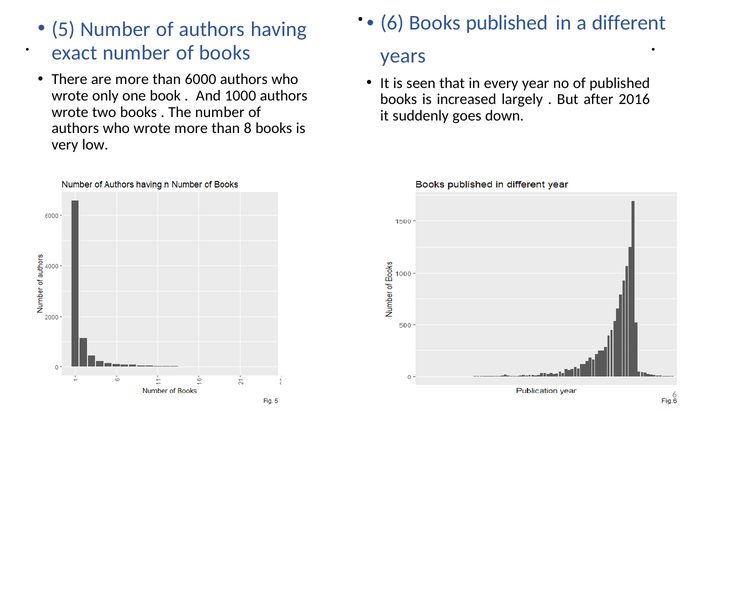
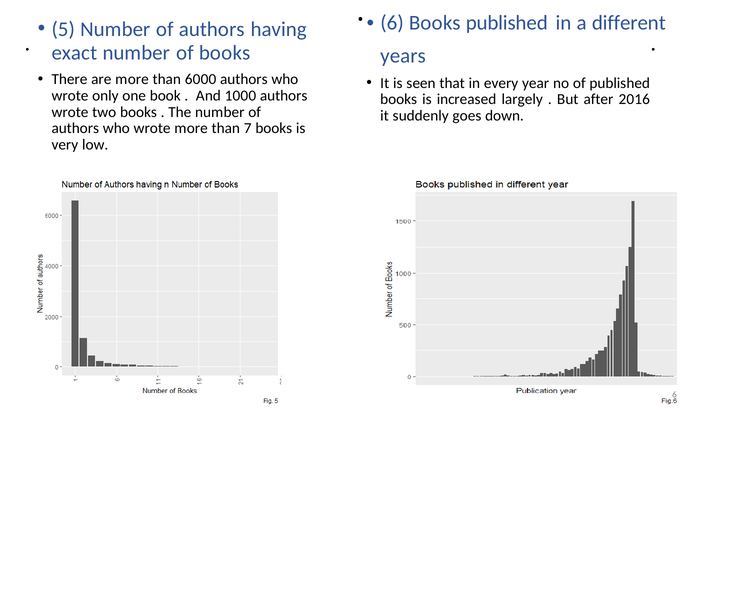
8: 8 -> 7
